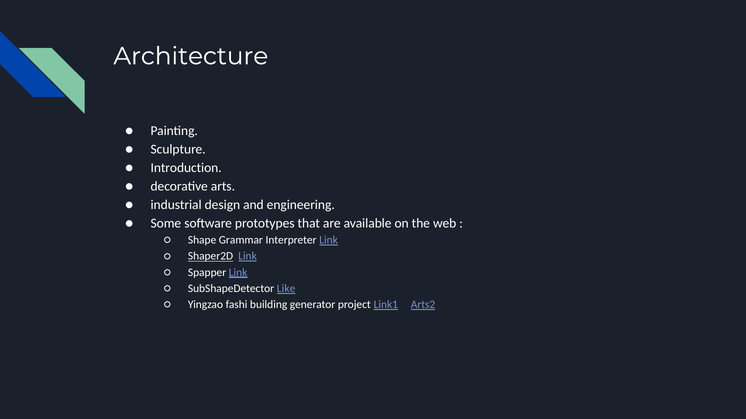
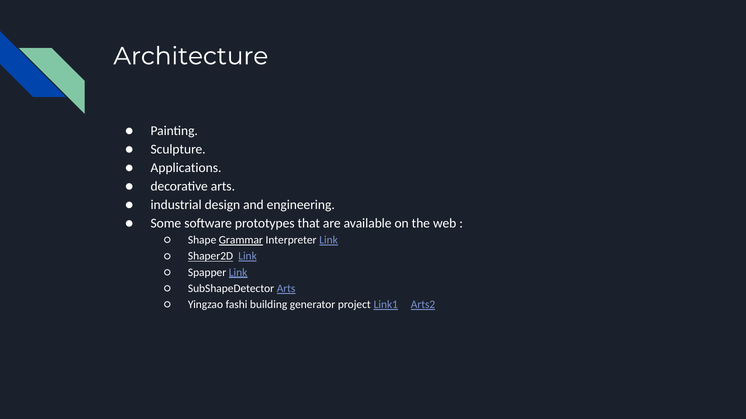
Introduction: Introduction -> Applications
Grammar underline: none -> present
SubShapeDetector Like: Like -> Arts
